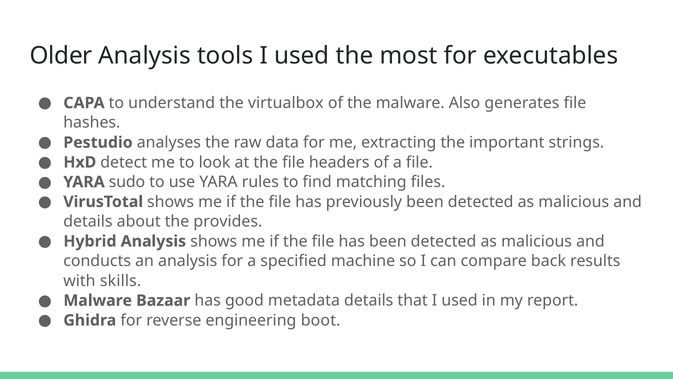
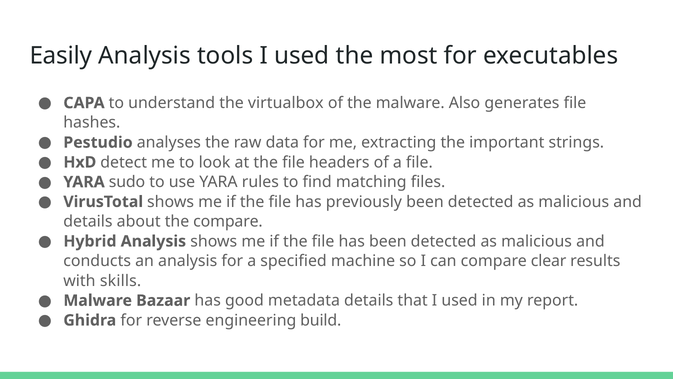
Older: Older -> Easily
the provides: provides -> compare
back: back -> clear
boot: boot -> build
